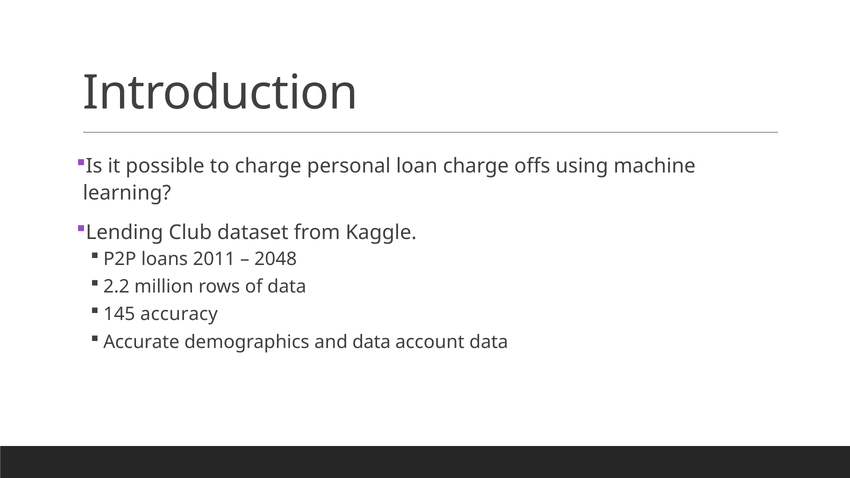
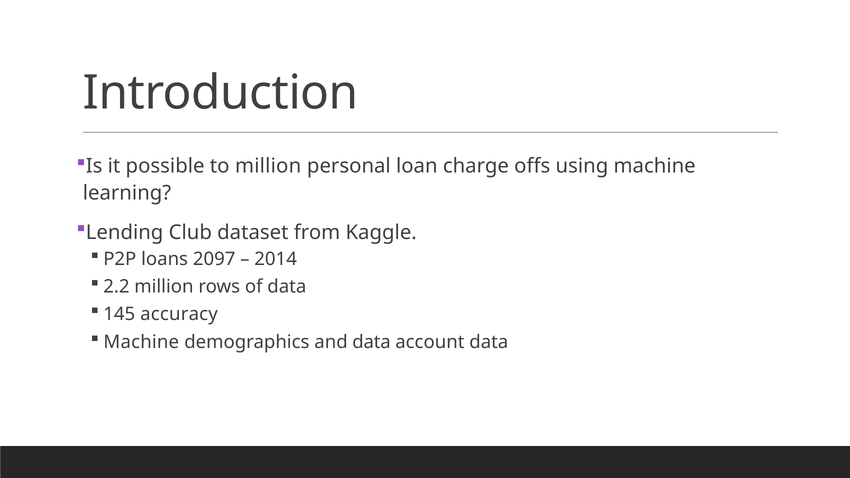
to charge: charge -> million
2011: 2011 -> 2097
2048: 2048 -> 2014
Accurate at (141, 342): Accurate -> Machine
